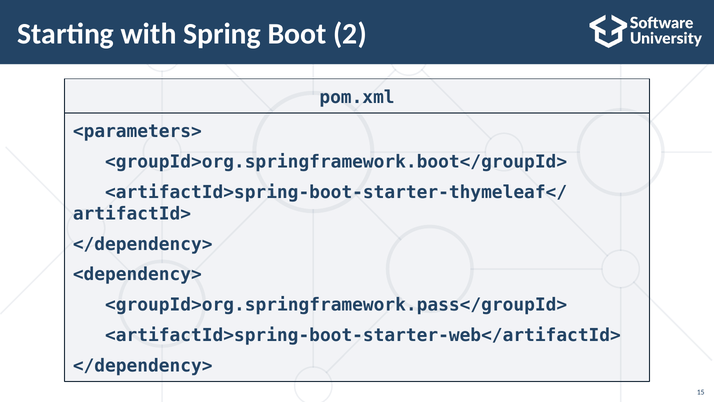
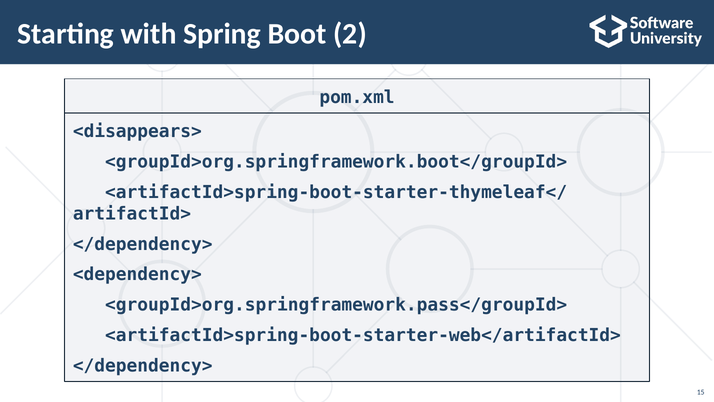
<parameters>: <parameters> -> <disappears>
